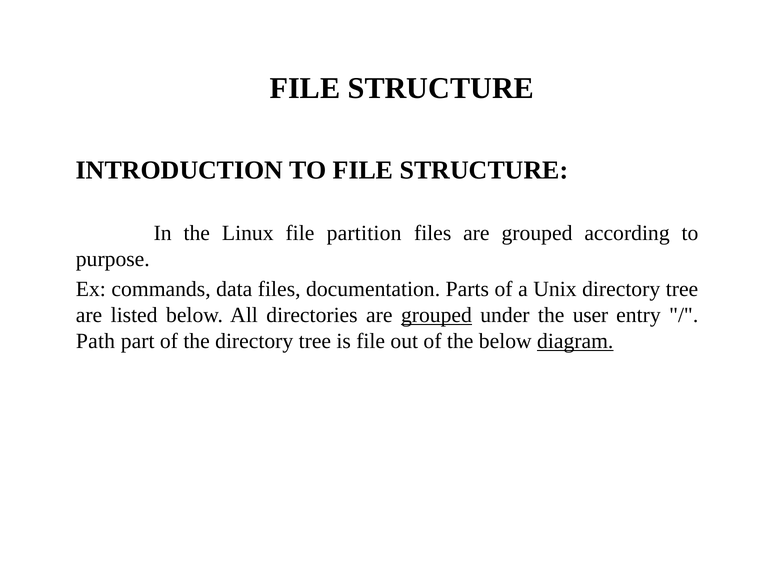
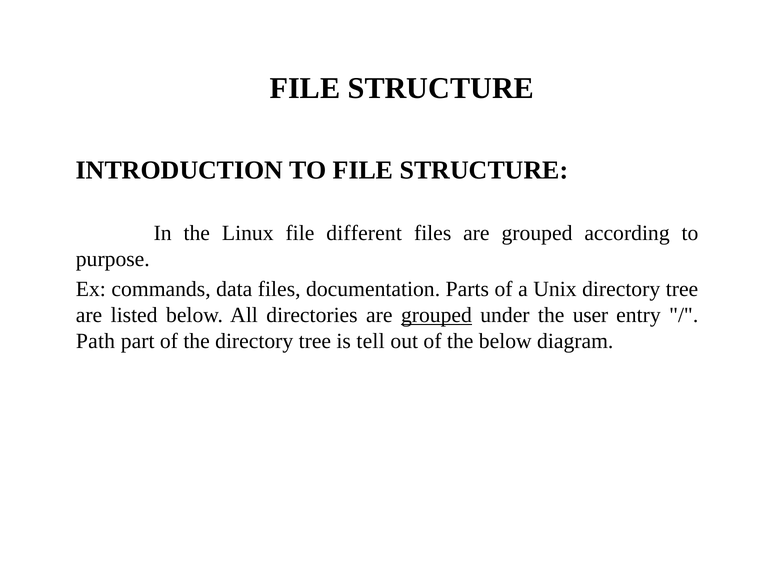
partition: partition -> different
is file: file -> tell
diagram underline: present -> none
